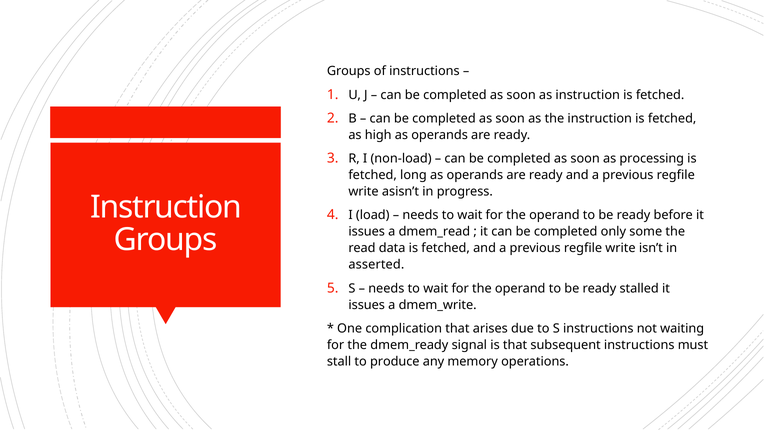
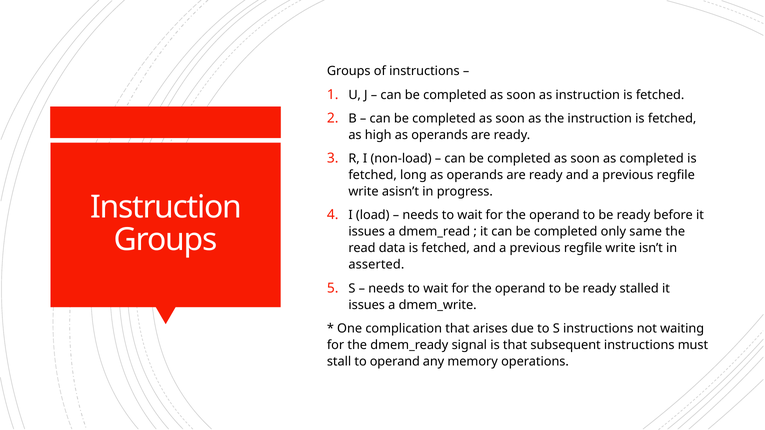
as processing: processing -> completed
some: some -> same
to produce: produce -> operand
